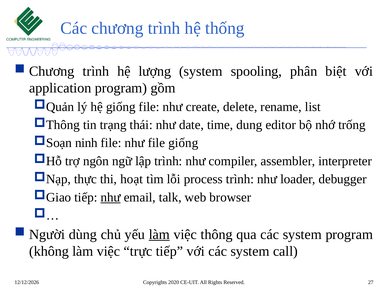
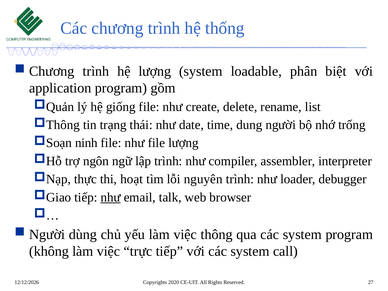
spooling: spooling -> loadable
dung editor: editor -> người
file giống: giống -> lượng
process: process -> nguyên
làm at (159, 234) underline: present -> none
